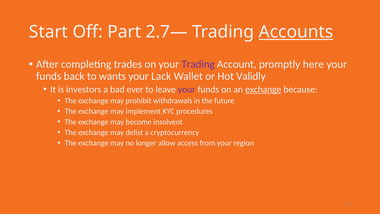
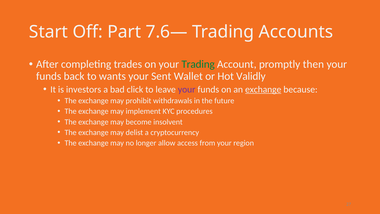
2.7—: 2.7— -> 7.6—
Accounts underline: present -> none
Trading at (198, 64) colour: purple -> green
here: here -> then
Lack: Lack -> Sent
ever: ever -> click
